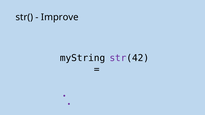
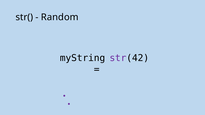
Improve: Improve -> Random
